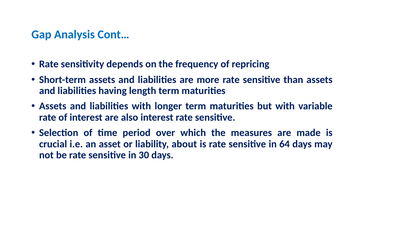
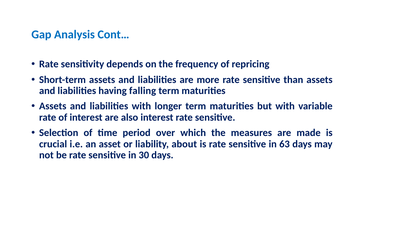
length: length -> falling
64: 64 -> 63
